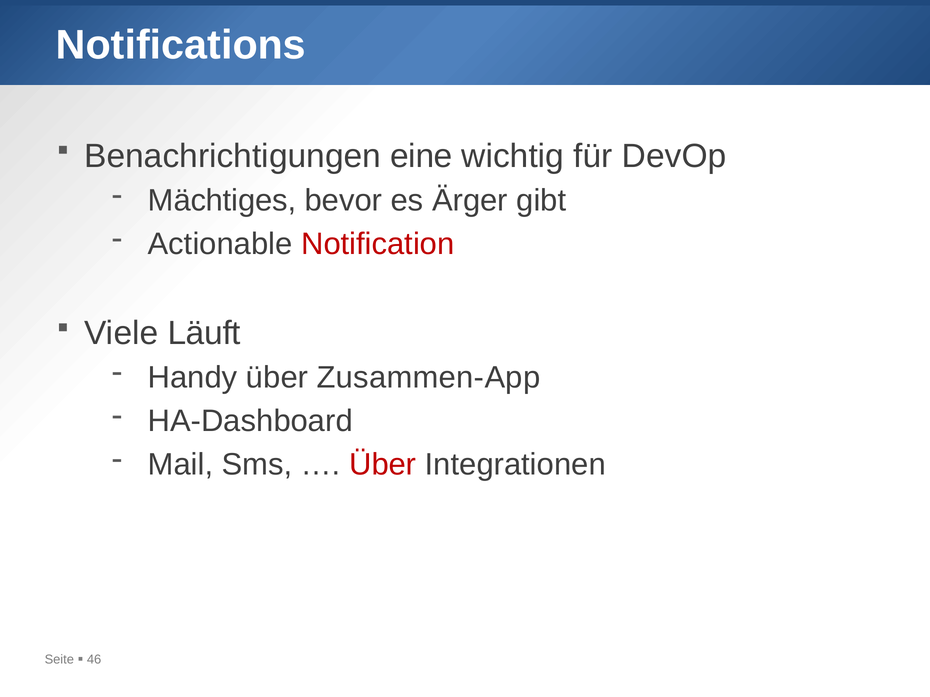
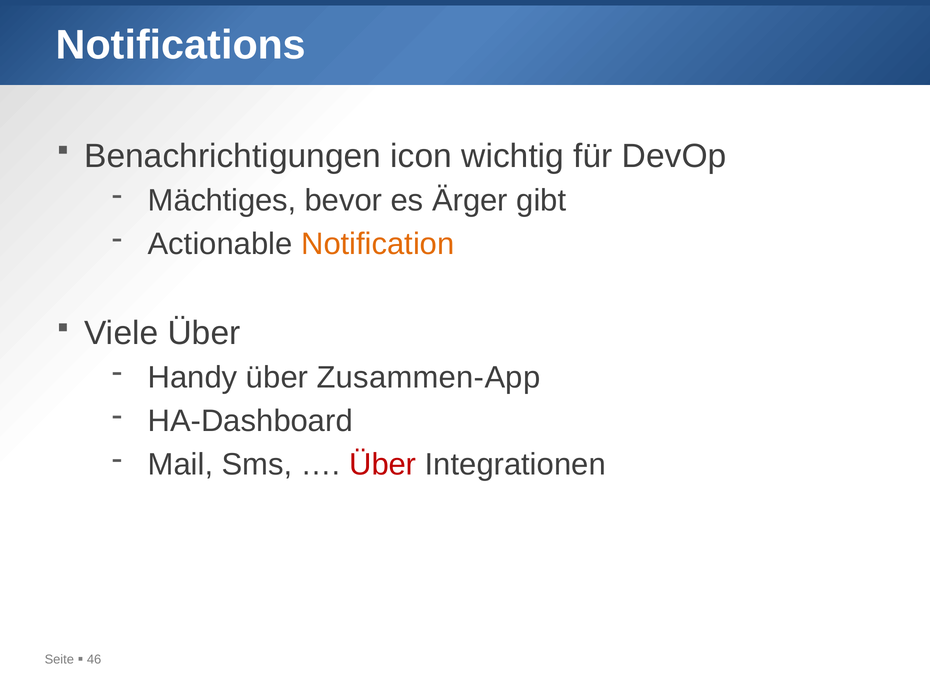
eine: eine -> icon
Notification colour: red -> orange
Viele Läuft: Läuft -> Über
